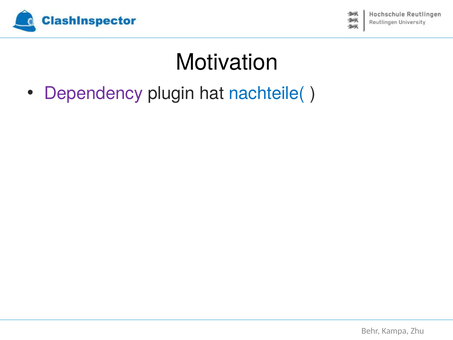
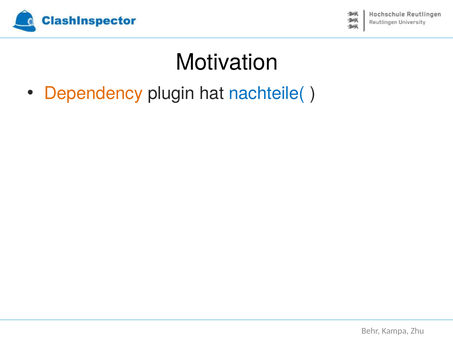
Dependency colour: purple -> orange
